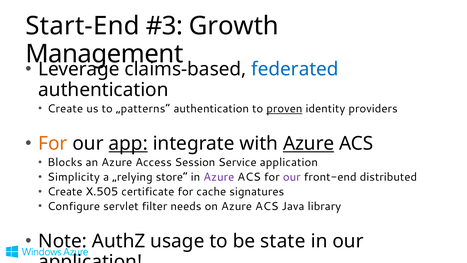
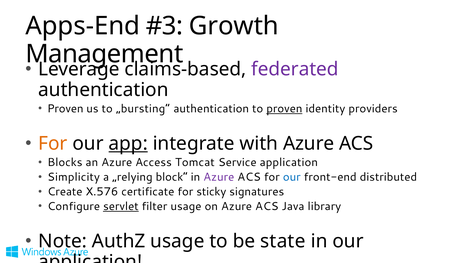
Start-End: Start-End -> Apps-End
federated colour: blue -> purple
Create at (65, 108): Create -> Proven
„patterns“: „patterns“ -> „bursting“
Azure at (309, 143) underline: present -> none
Session: Session -> Tomcat
store“: store“ -> block“
our at (292, 177) colour: purple -> blue
X.505: X.505 -> X.576
cache: cache -> sticky
servlet underline: none -> present
filter needs: needs -> usage
